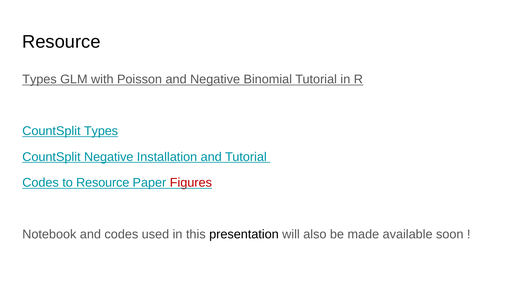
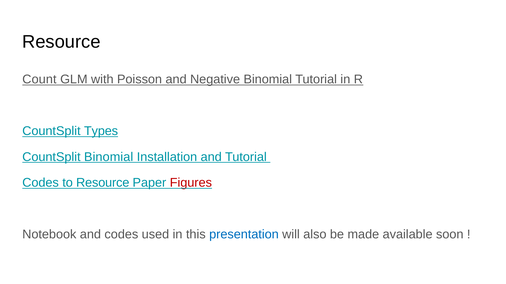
Types at (40, 80): Types -> Count
CountSplit Negative: Negative -> Binomial
presentation colour: black -> blue
